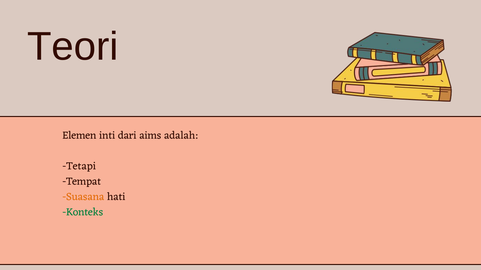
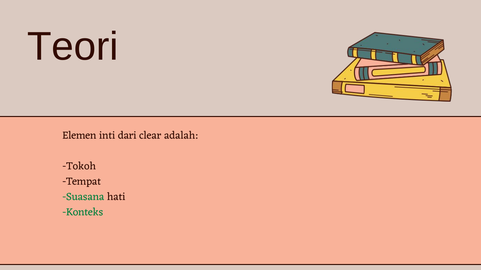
aims: aims -> clear
Tetapi: Tetapi -> Tokoh
Suasana colour: orange -> green
